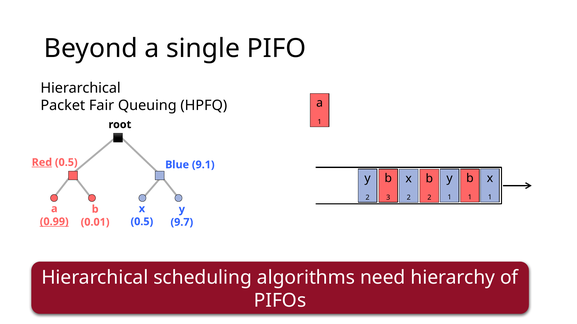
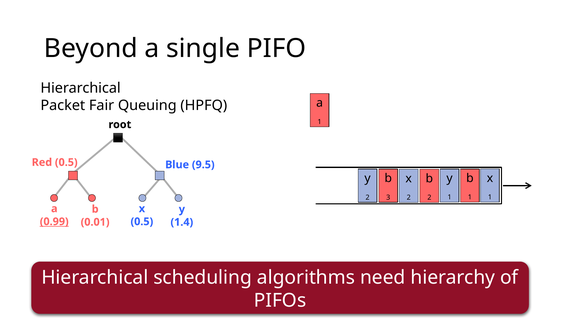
Red underline: present -> none
9.1: 9.1 -> 9.5
9.7: 9.7 -> 1.4
